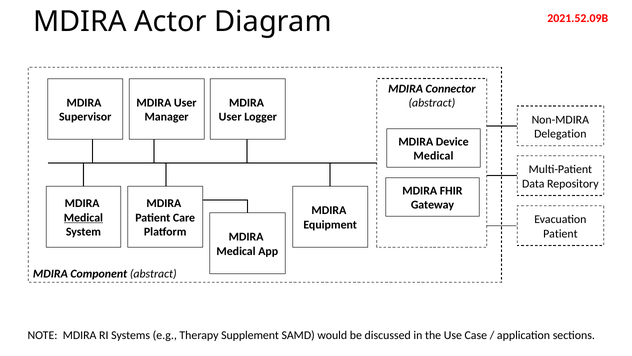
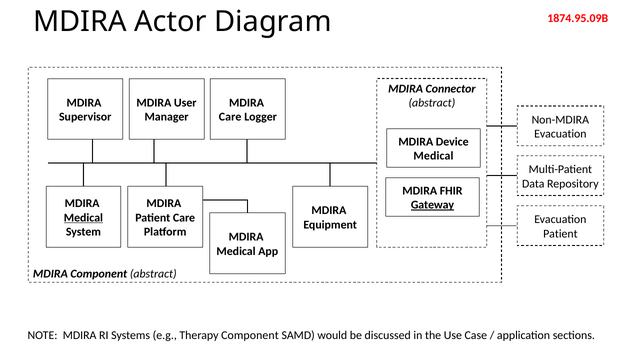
2021.52.09B: 2021.52.09B -> 1874.95.09B
User at (230, 117): User -> Care
Delegation at (560, 134): Delegation -> Evacuation
Gateway underline: none -> present
Therapy Supplement: Supplement -> Component
